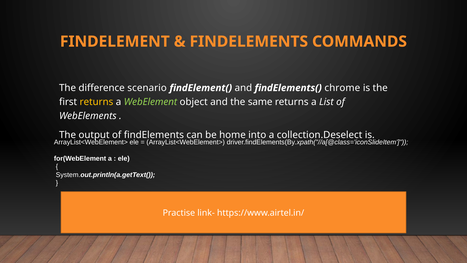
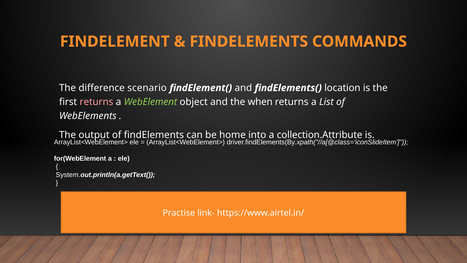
chrome: chrome -> location
returns at (96, 102) colour: yellow -> pink
same: same -> when
collection.Deselect: collection.Deselect -> collection.Attribute
